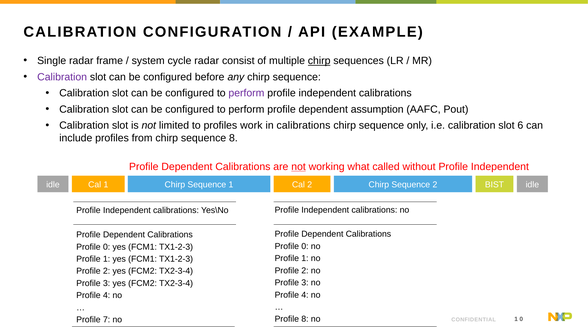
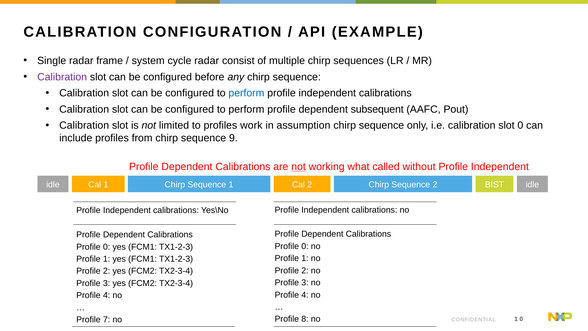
chirp at (319, 61) underline: present -> none
perform at (246, 93) colour: purple -> blue
assumption: assumption -> subsequent
in calibrations: calibrations -> assumption
slot 6: 6 -> 0
sequence 8: 8 -> 9
